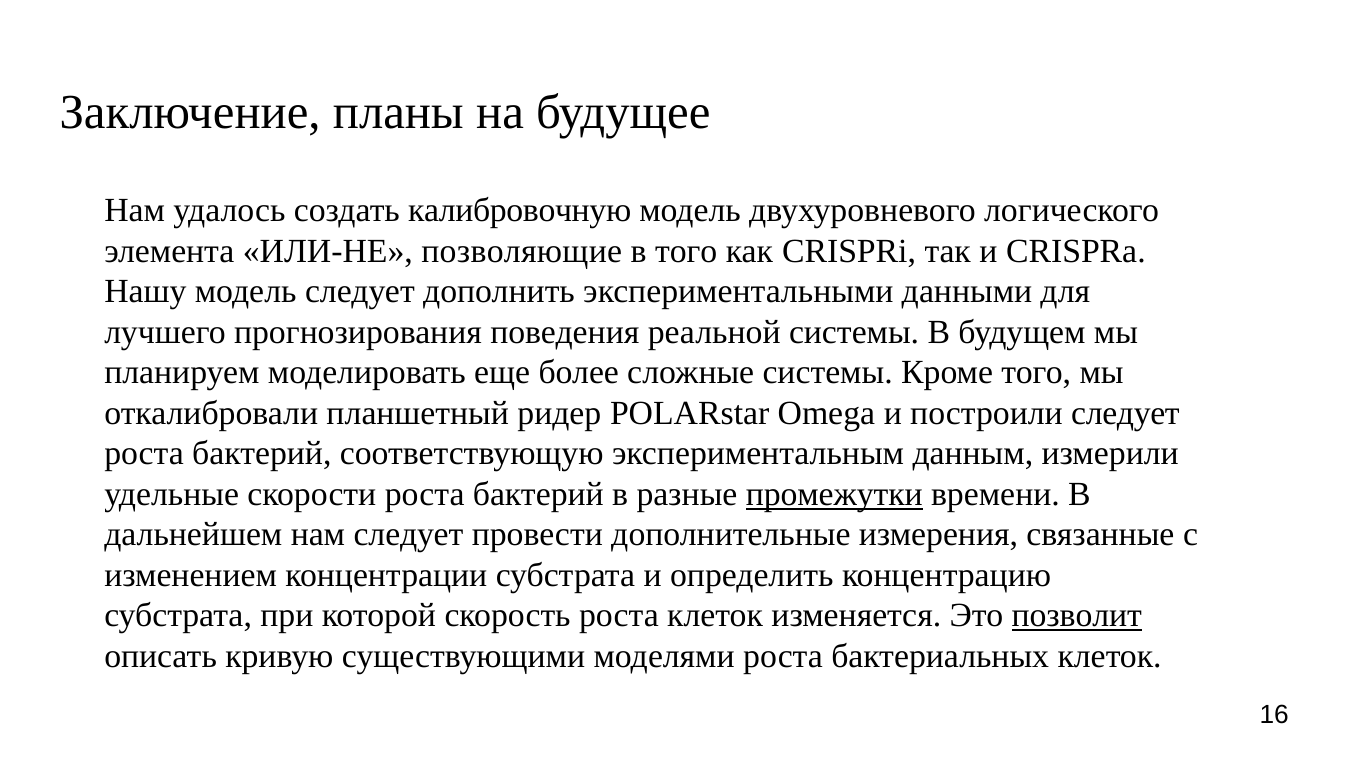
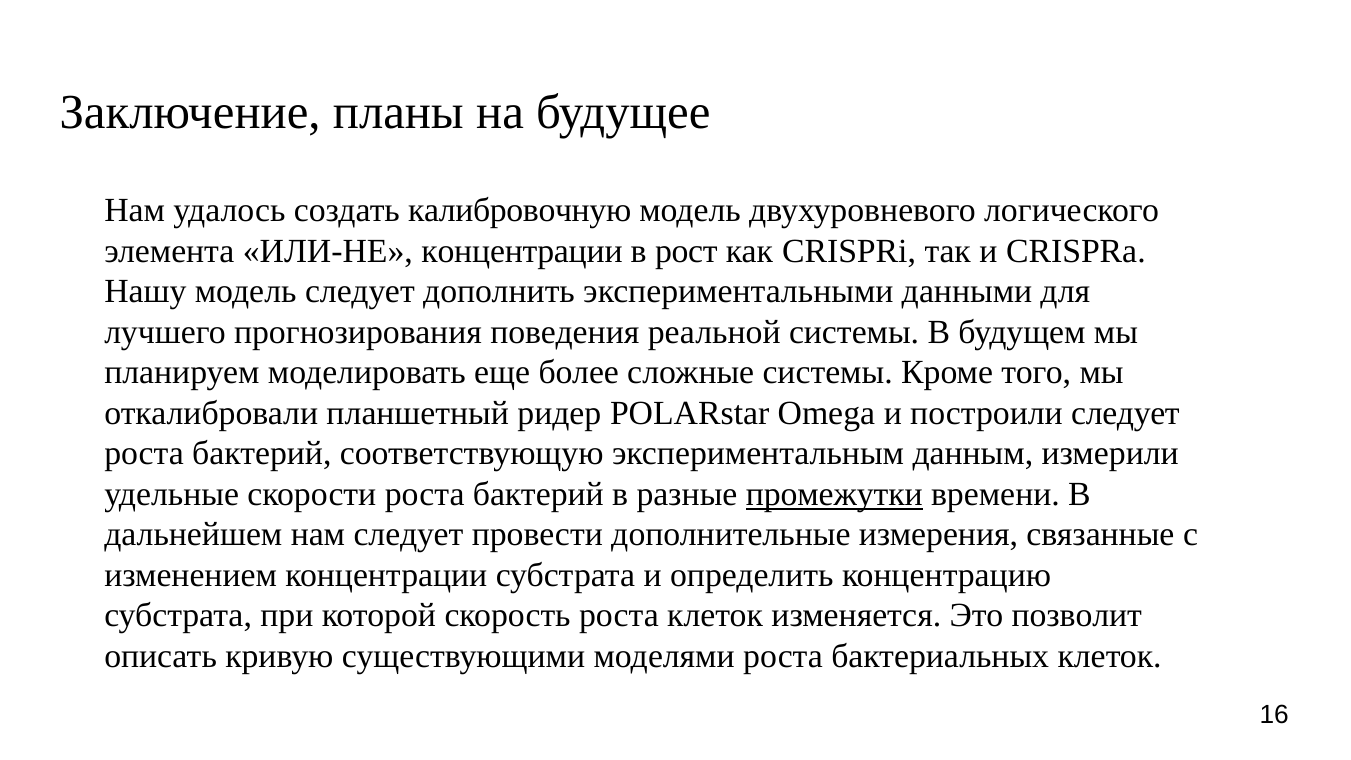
ИЛИ-НЕ позволяющие: позволяющие -> концентрации
в того: того -> рост
позволит underline: present -> none
